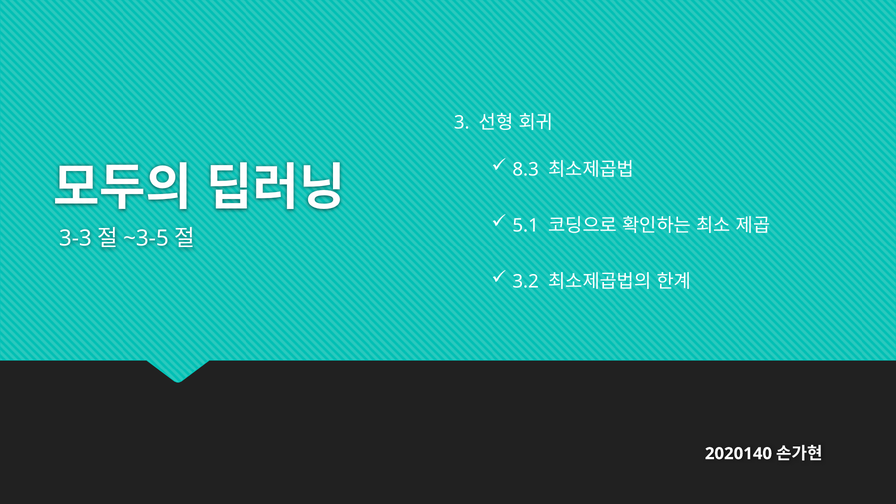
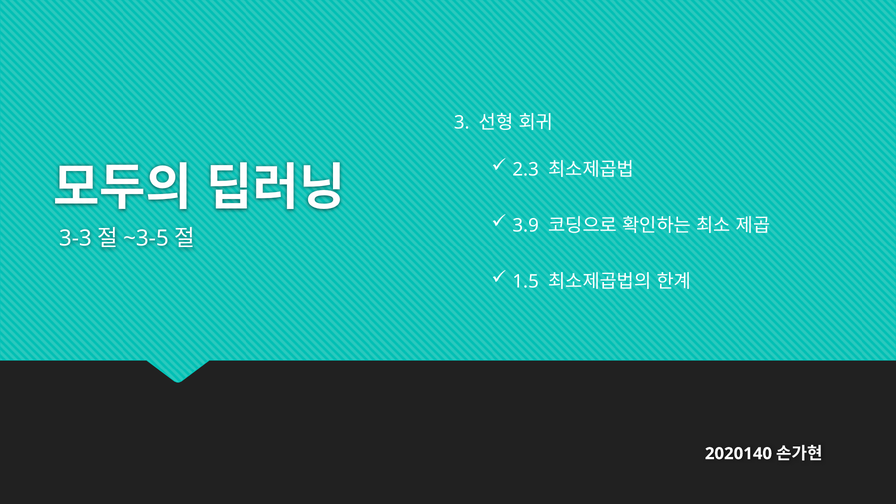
8.3: 8.3 -> 2.3
5.1: 5.1 -> 3.9
3.2: 3.2 -> 1.5
